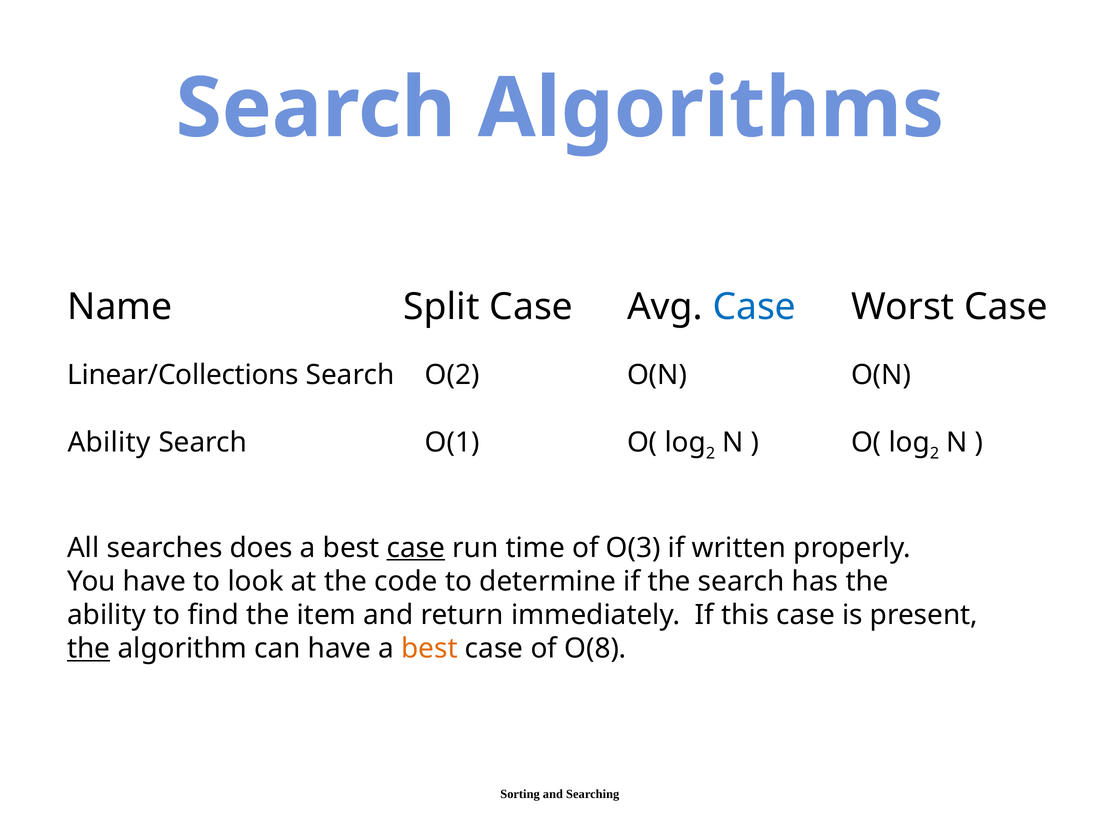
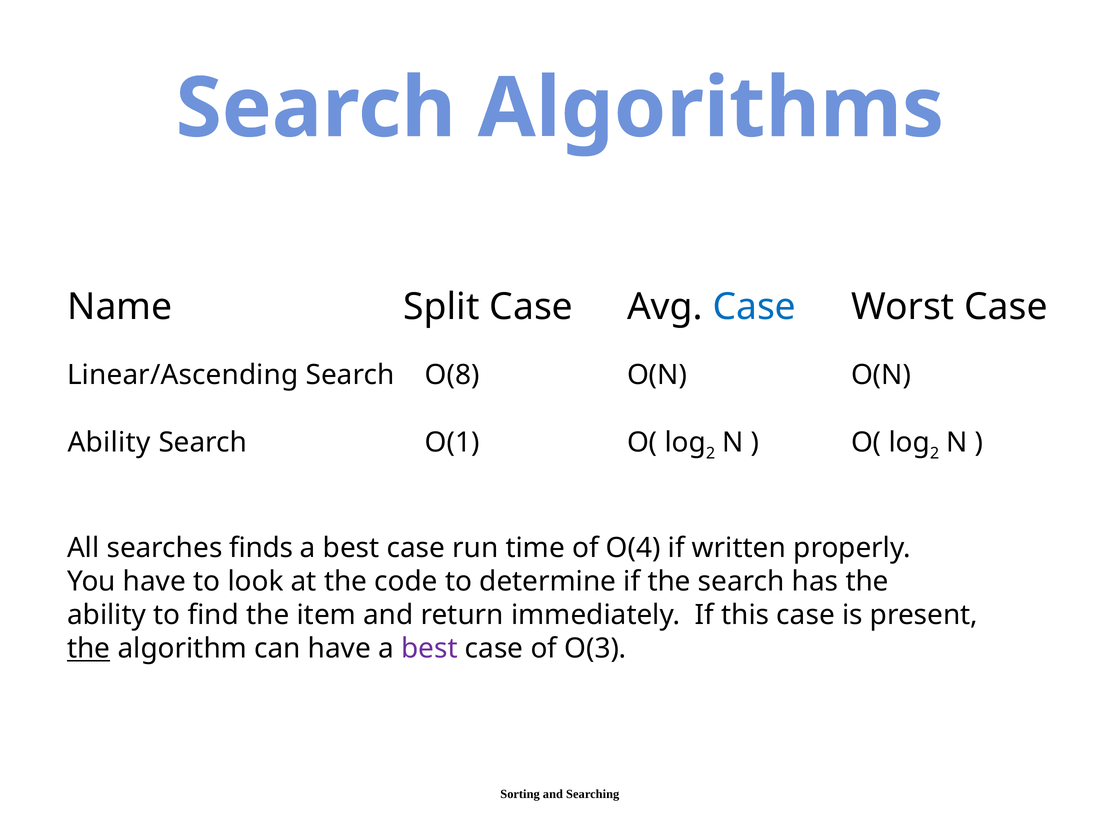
Linear/Collections: Linear/Collections -> Linear/Ascending
O(2: O(2 -> O(8
does: does -> finds
case at (416, 548) underline: present -> none
O(3: O(3 -> O(4
best at (429, 649) colour: orange -> purple
O(8: O(8 -> O(3
